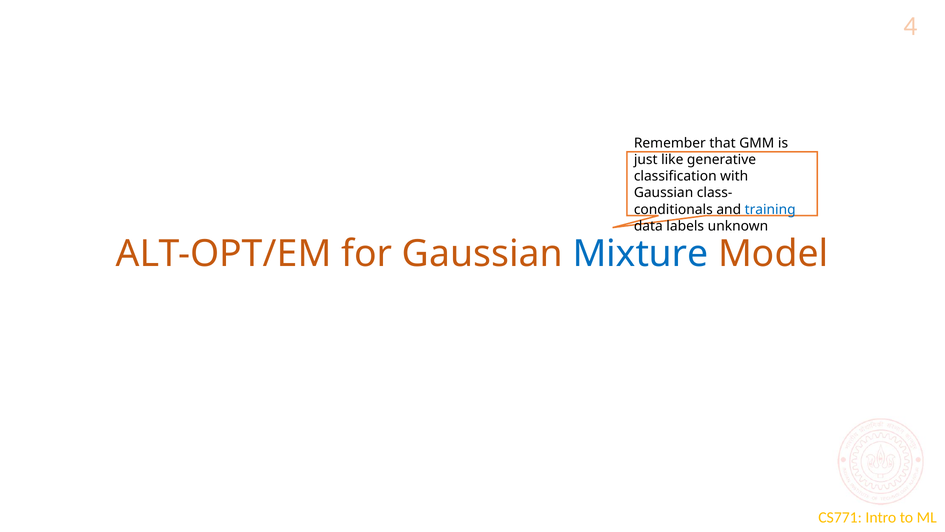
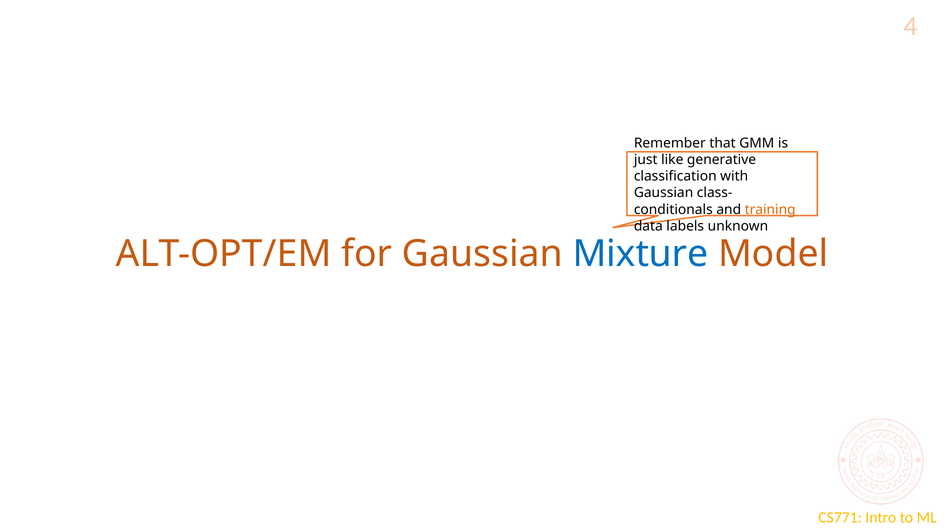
training colour: blue -> orange
